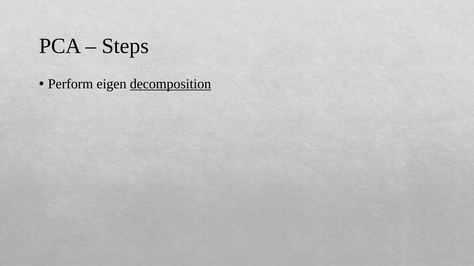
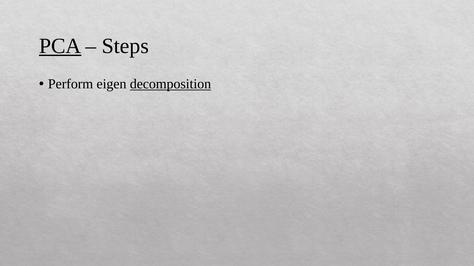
PCA underline: none -> present
